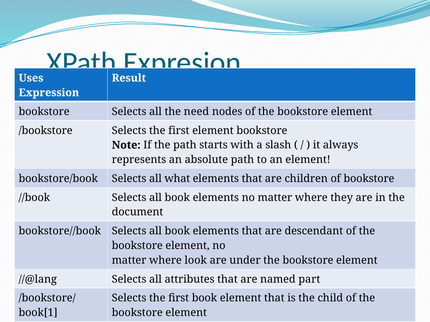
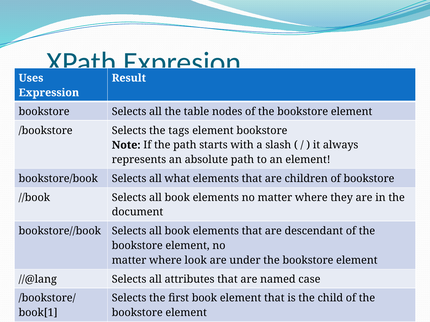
need: need -> table
/bookstore Selects the first: first -> tags
part: part -> case
